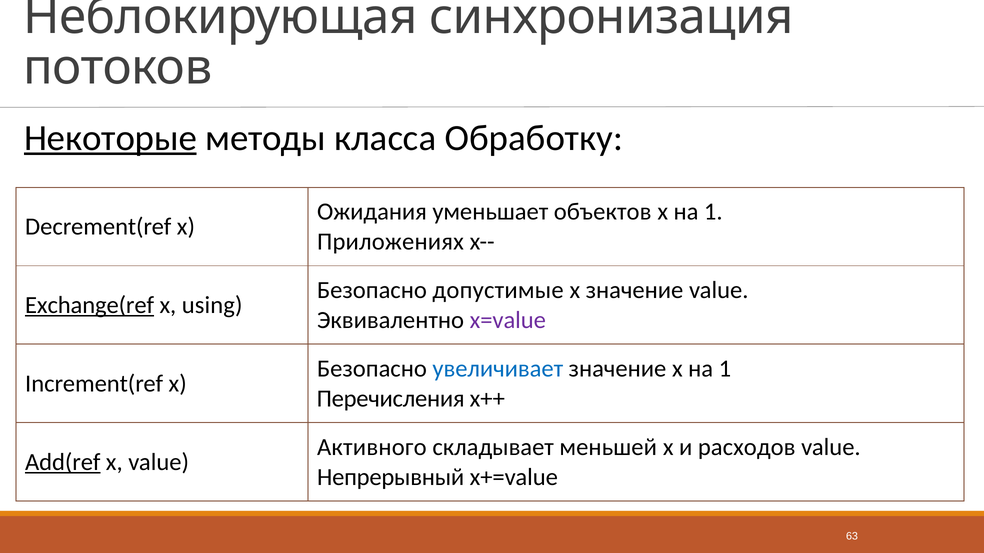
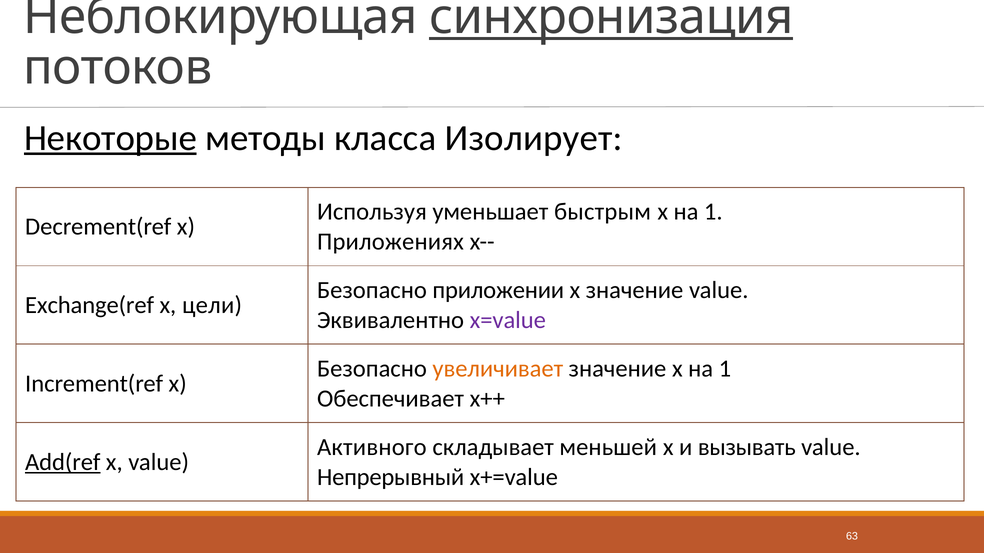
синхронизация underline: none -> present
Обработку: Обработку -> Изолирует
Ожидания: Ожидания -> Используя
объектов: объектов -> быстрым
допустимые: допустимые -> приложении
Exchange(ref underline: present -> none
using: using -> цели
увеличивает colour: blue -> orange
Перечисления: Перечисления -> Обеспечивает
расходов: расходов -> вызывать
